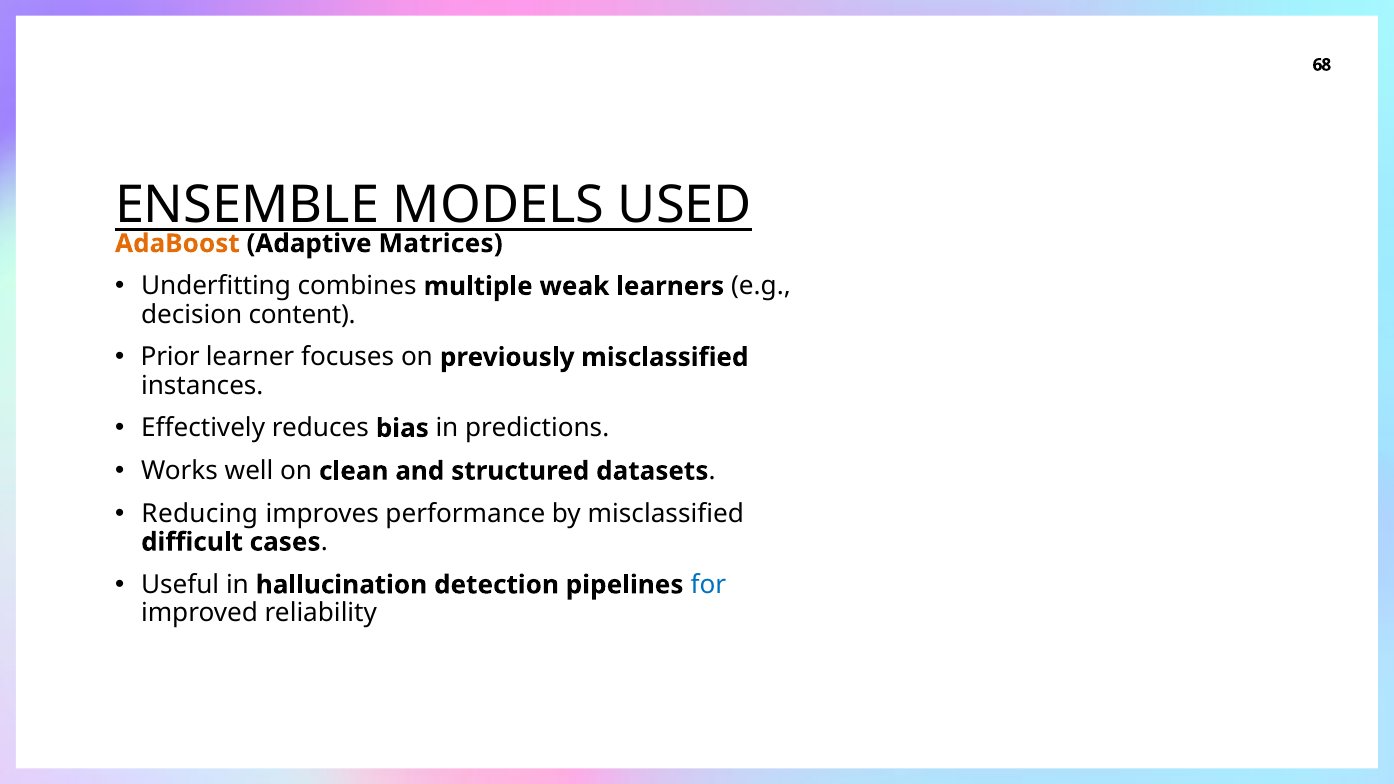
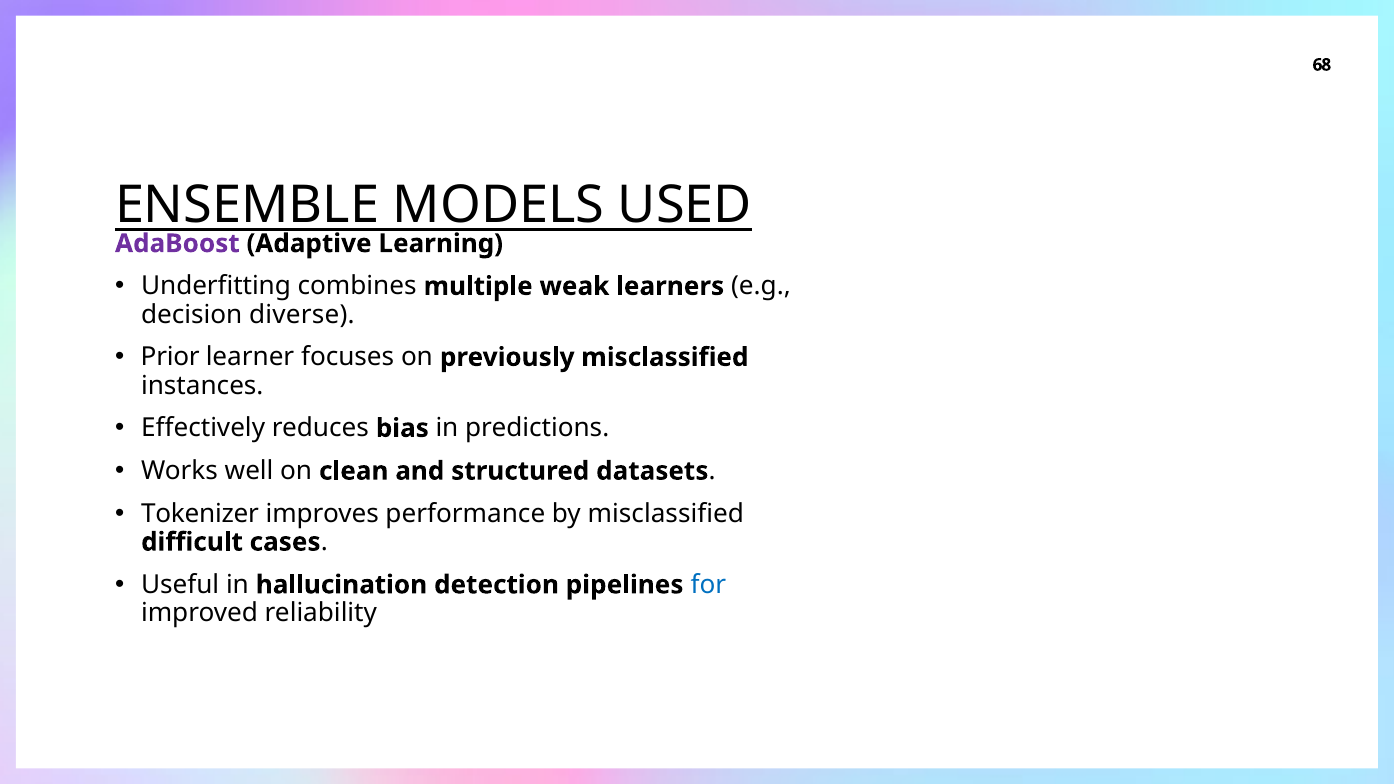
AdaBoost colour: orange -> purple
Matrices: Matrices -> Learning
content: content -> diverse
Reducing: Reducing -> Tokenizer
